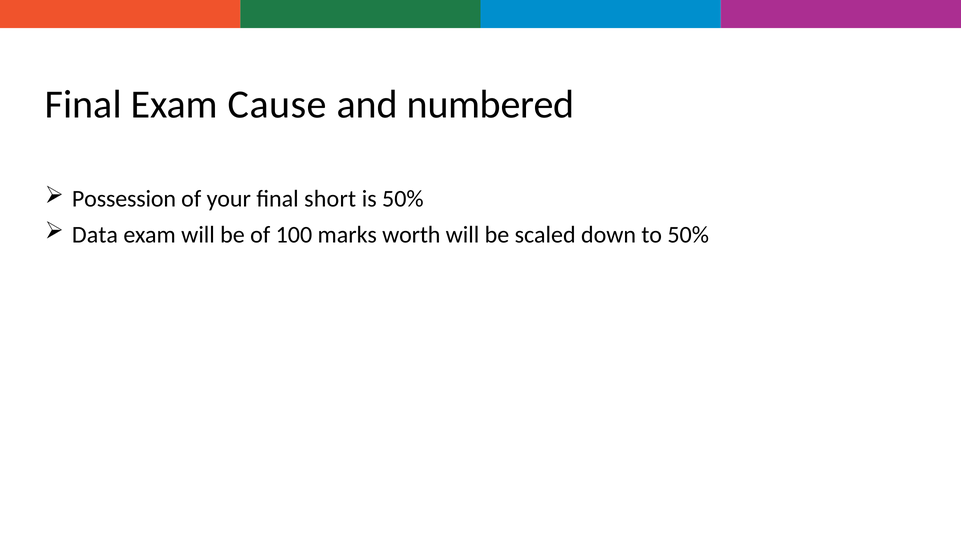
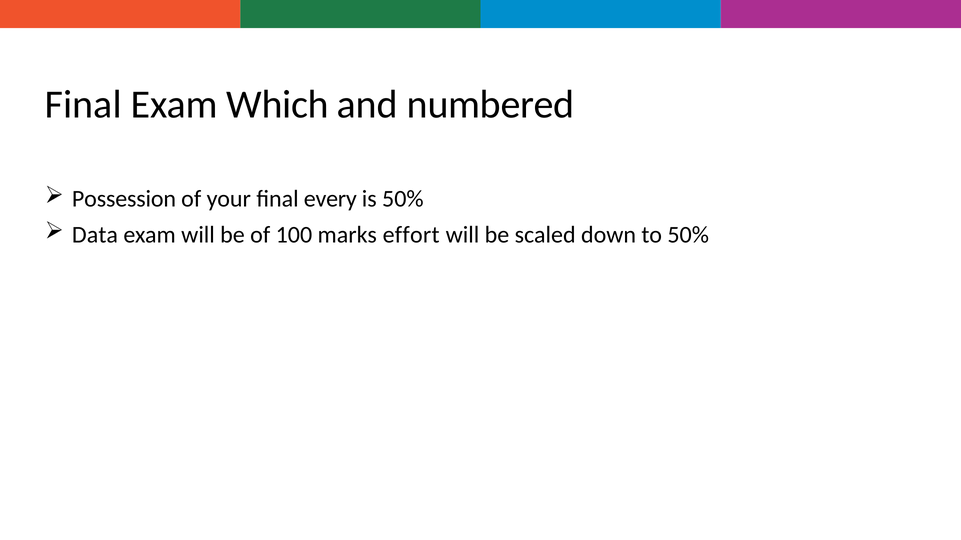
Cause: Cause -> Which
short: short -> every
worth: worth -> effort
